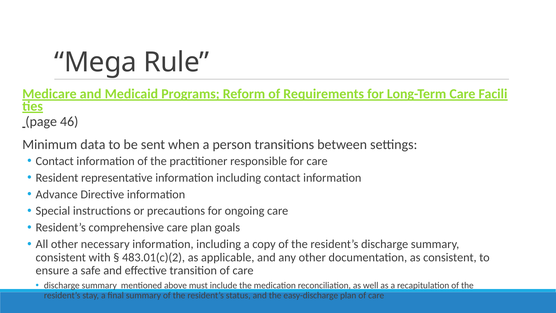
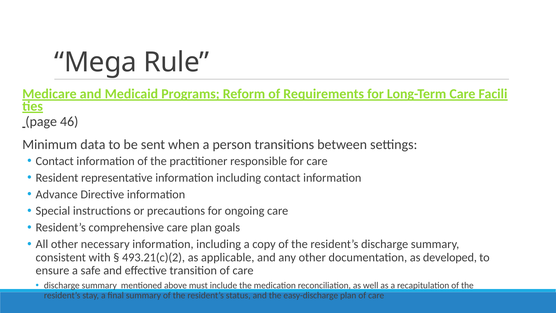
483.01(c)(2: 483.01(c)(2 -> 493.21(c)(2
as consistent: consistent -> developed
